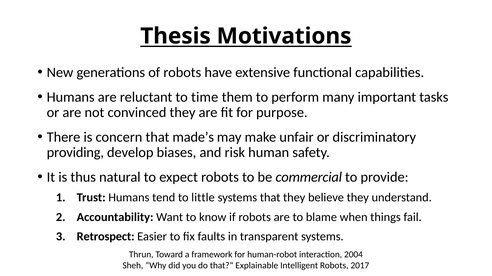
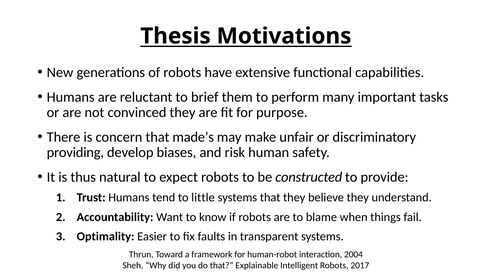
time: time -> brief
commercial: commercial -> constructed
Retrospect: Retrospect -> Optimality
